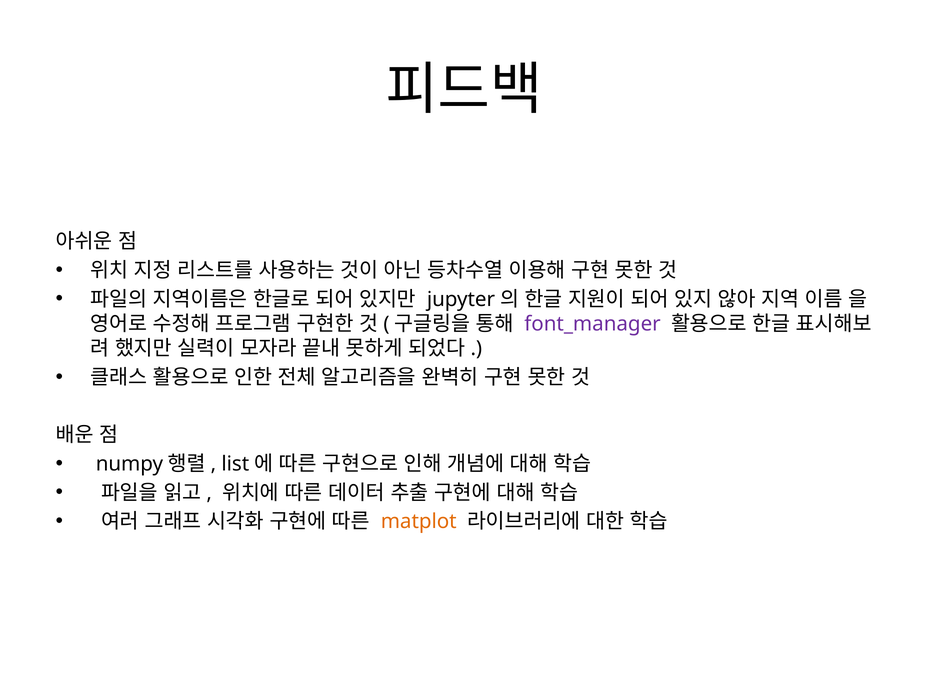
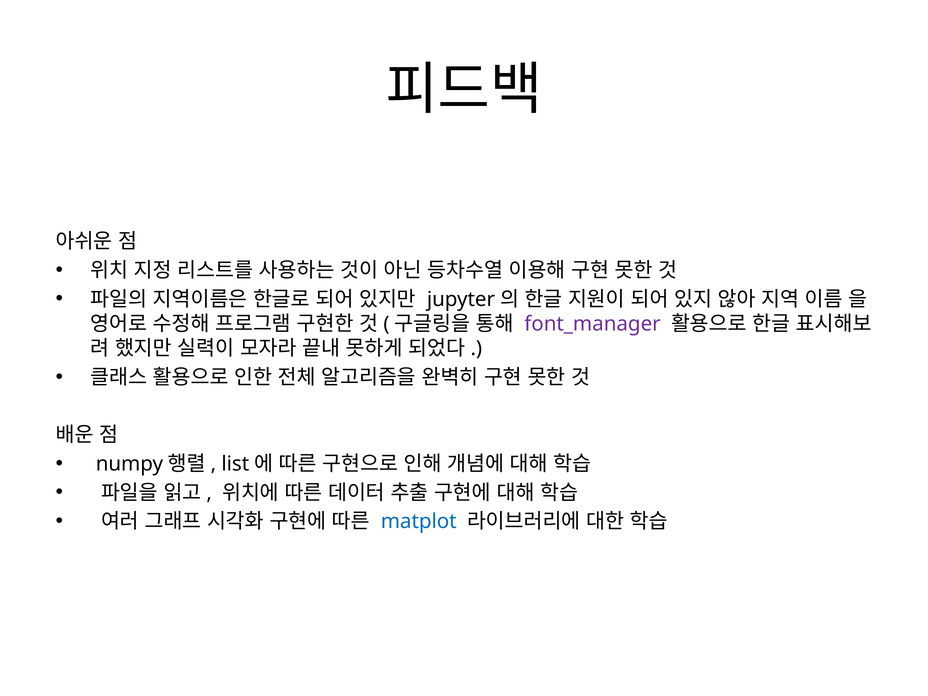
matplot colour: orange -> blue
